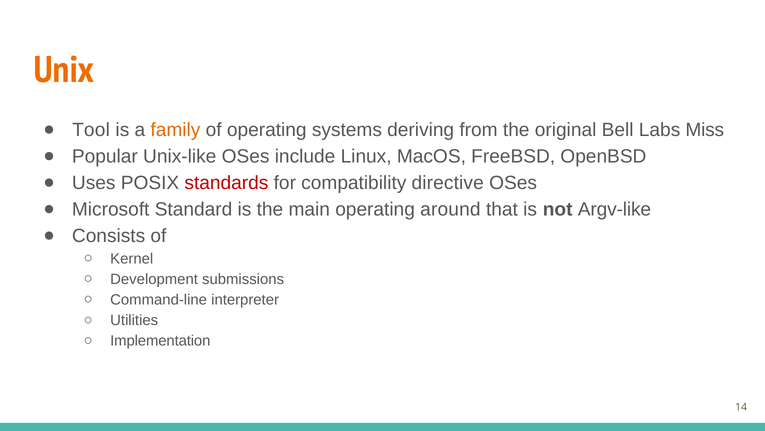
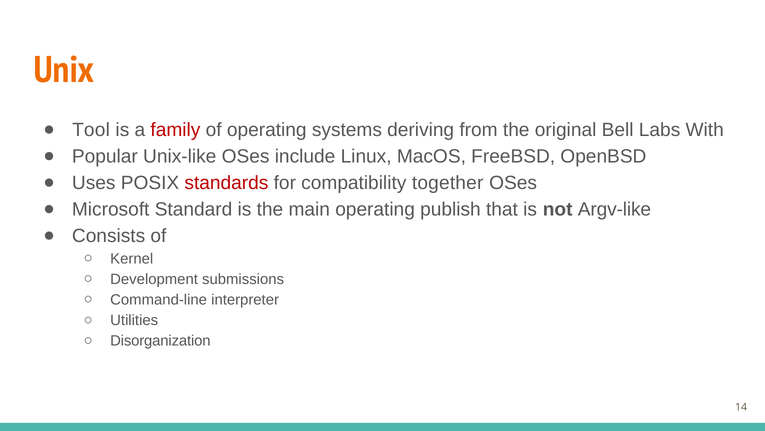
family colour: orange -> red
Miss: Miss -> With
directive: directive -> together
around: around -> publish
Implementation: Implementation -> Disorganization
